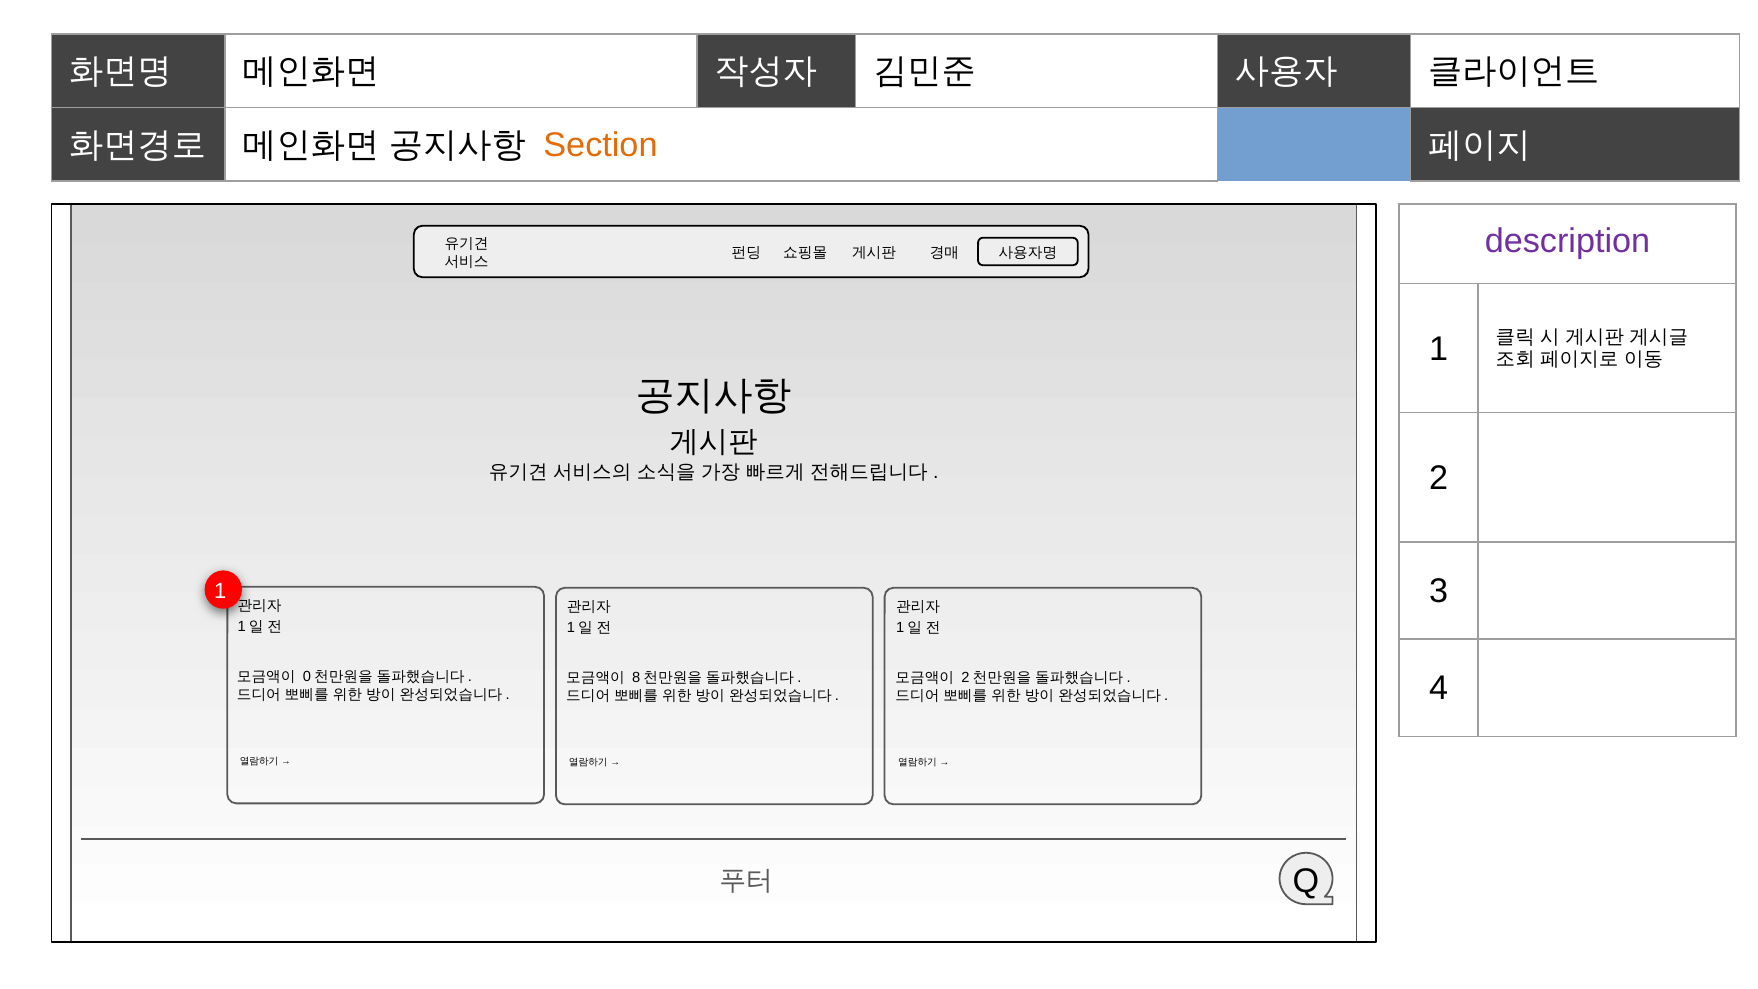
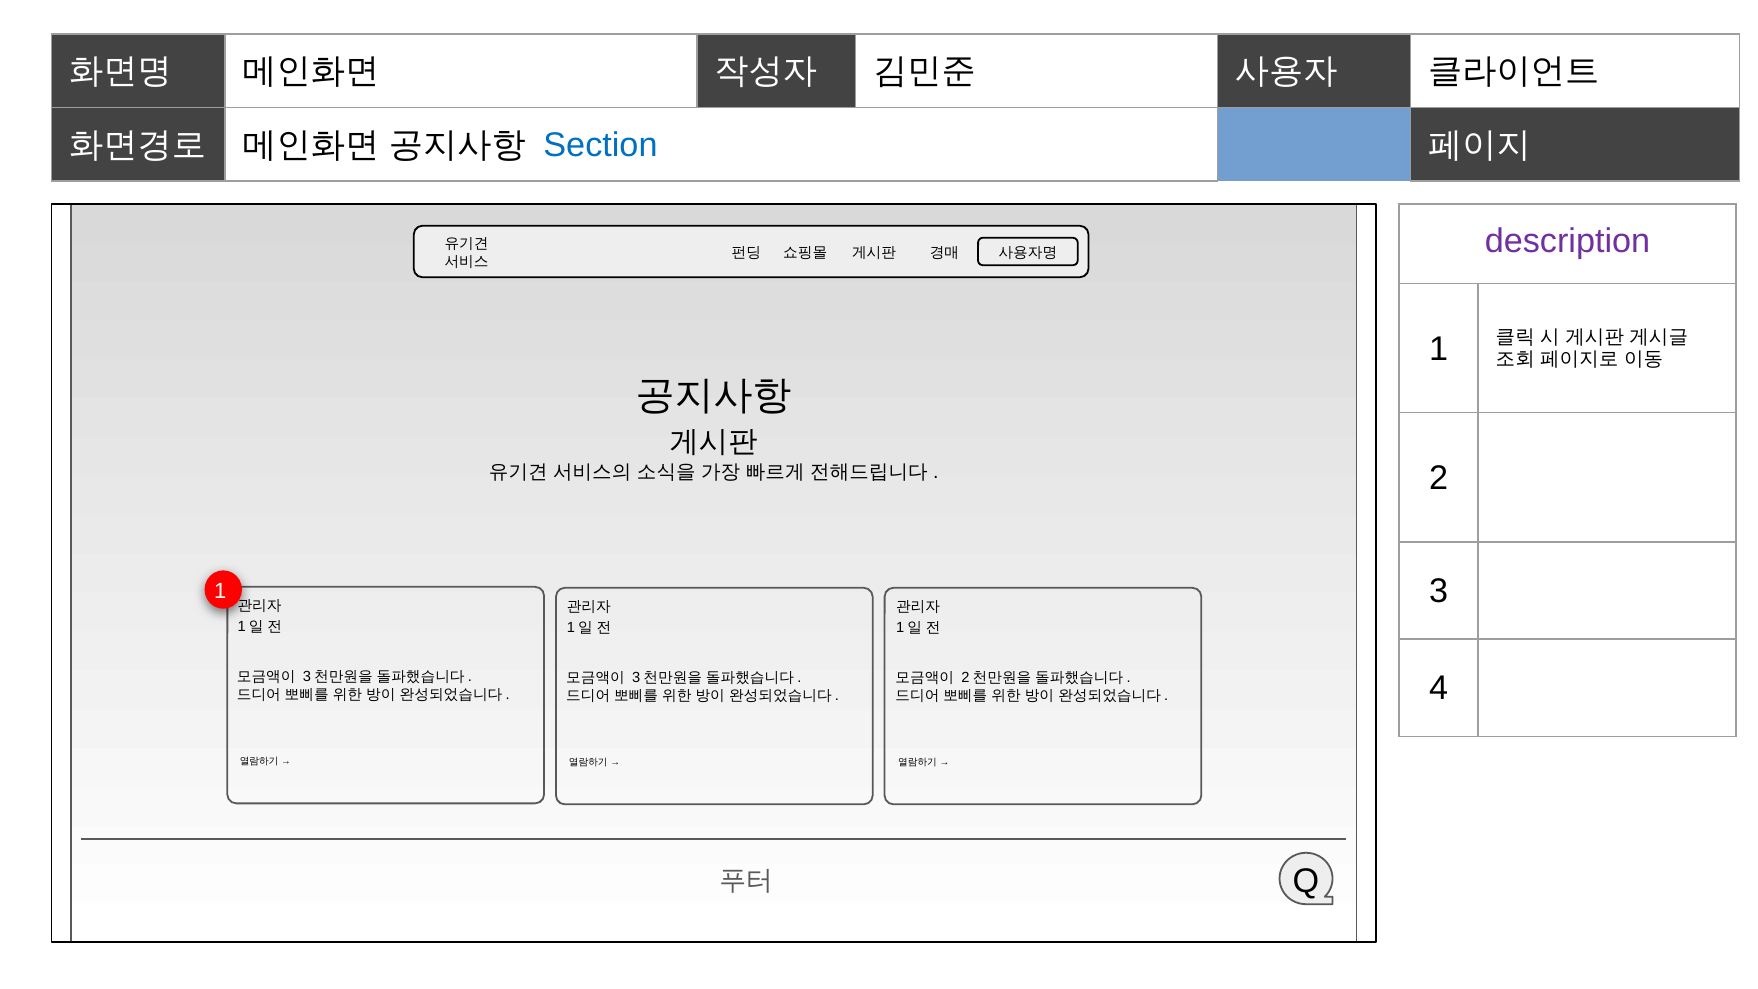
Section colour: orange -> blue
0 at (307, 677): 0 -> 3
8 at (636, 678): 8 -> 3
